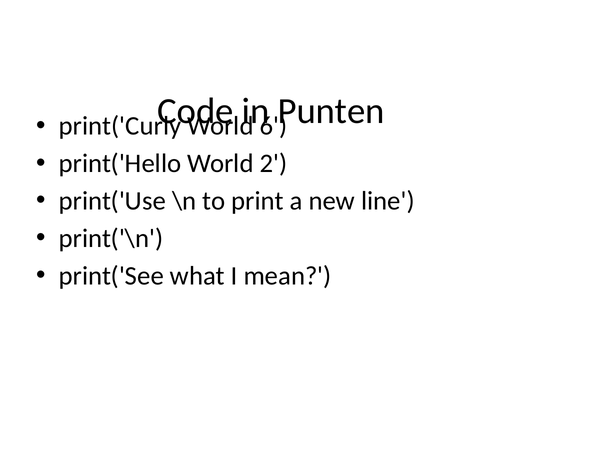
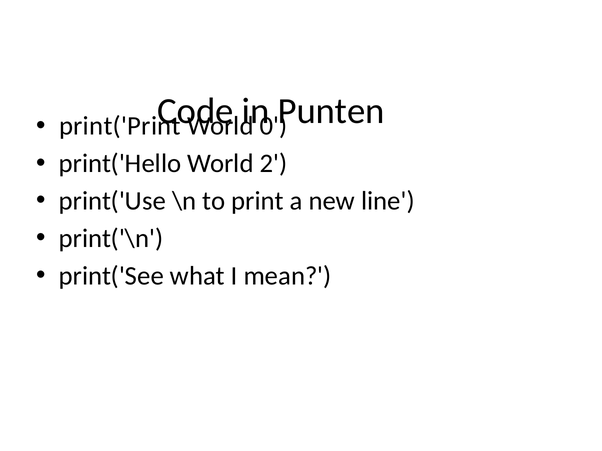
print('Curly: print('Curly -> print('Print
6: 6 -> 0
